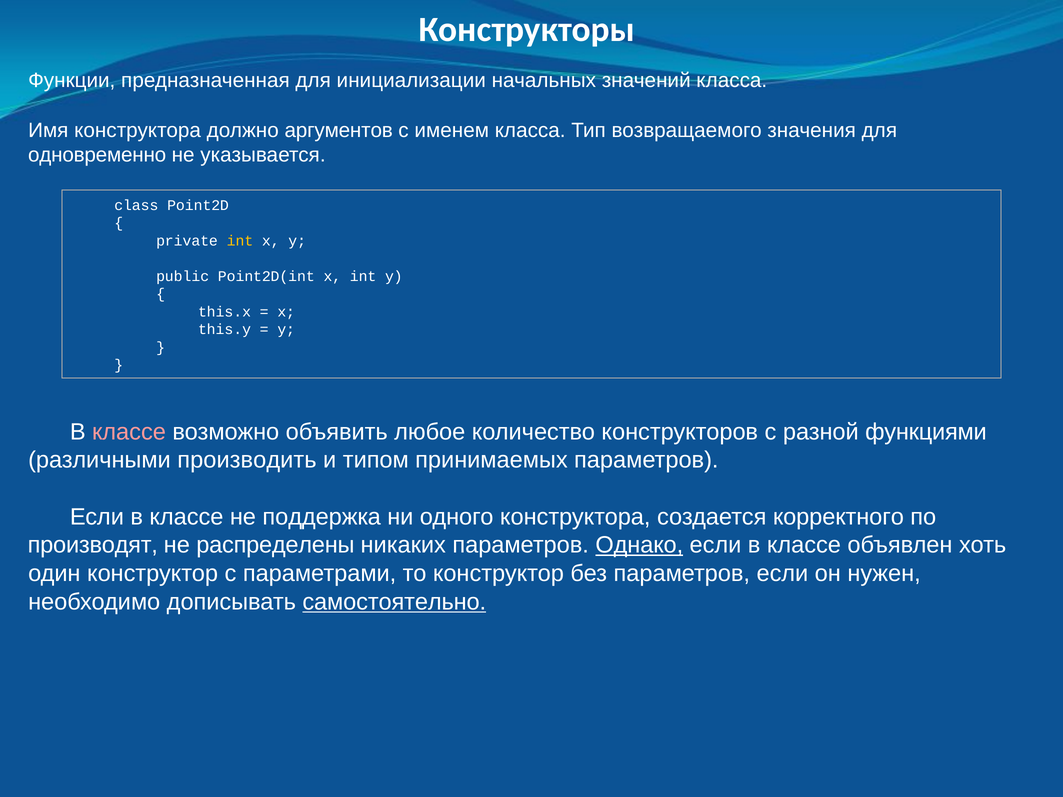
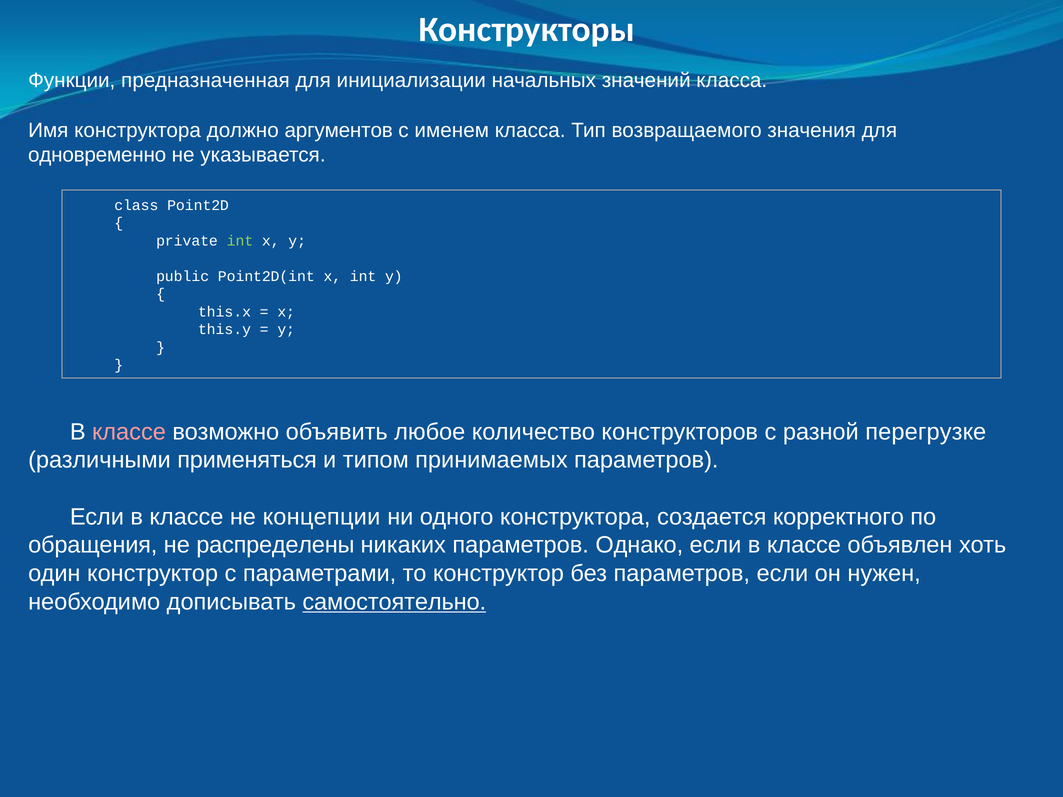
int at (240, 241) colour: yellow -> light green
функциями: функциями -> перегрузке
производить: производить -> применяться
поддержка: поддержка -> концепции
производят: производят -> обращения
Однако underline: present -> none
